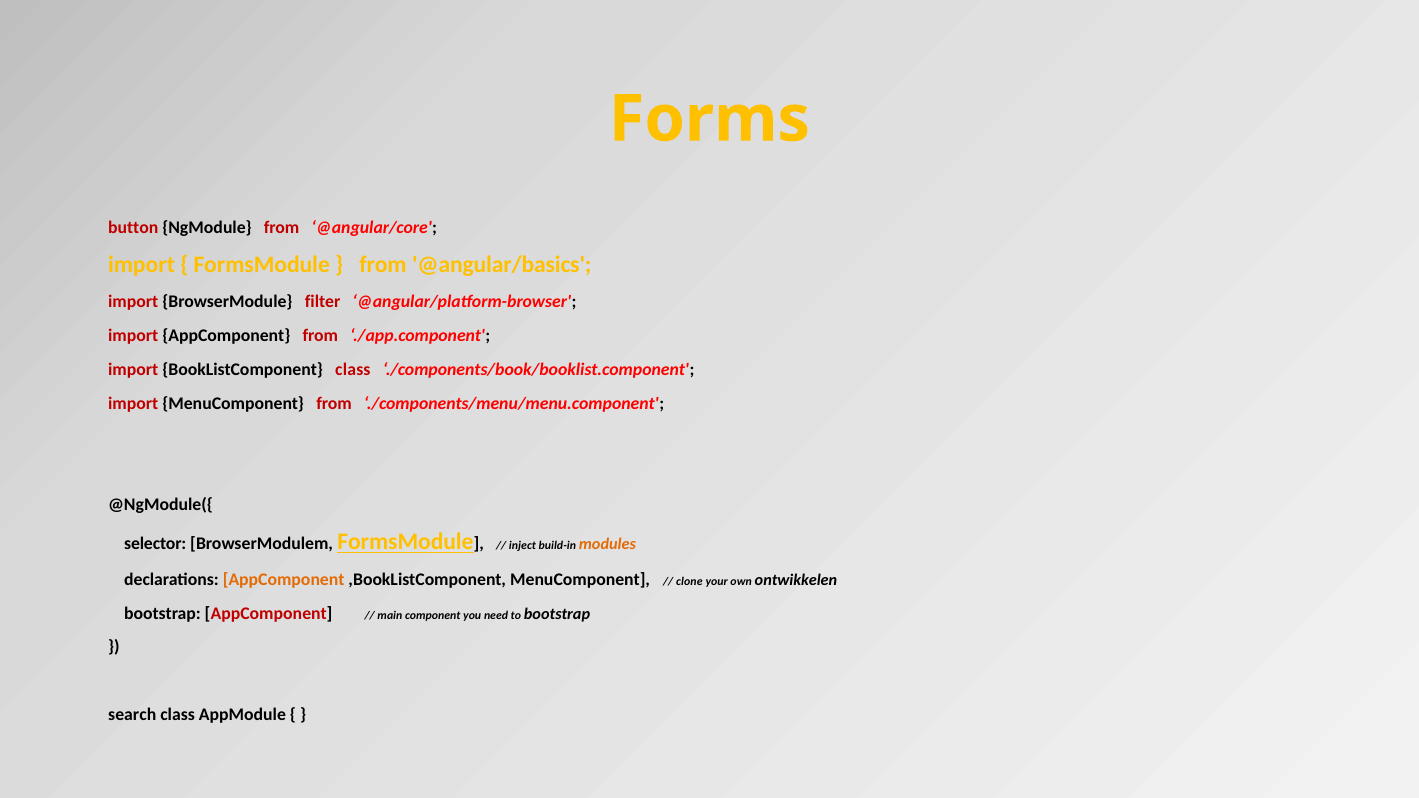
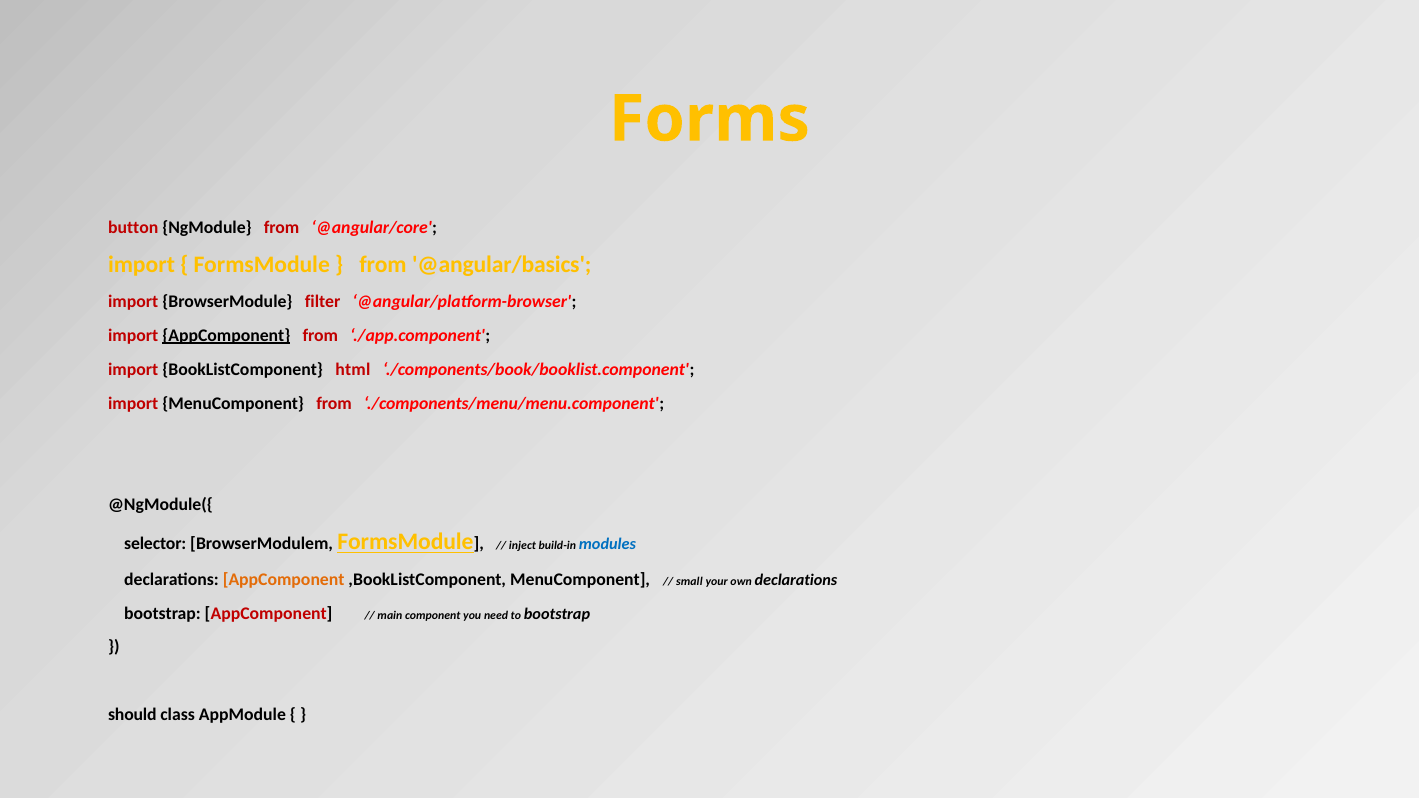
AppComponent at (226, 335) underline: none -> present
BookListComponent class: class -> html
modules colour: orange -> blue
clone: clone -> small
own ontwikkelen: ontwikkelen -> declarations
search: search -> should
